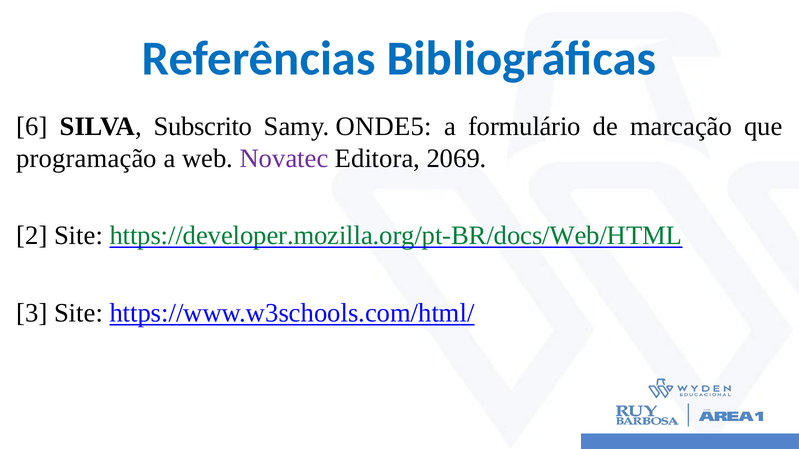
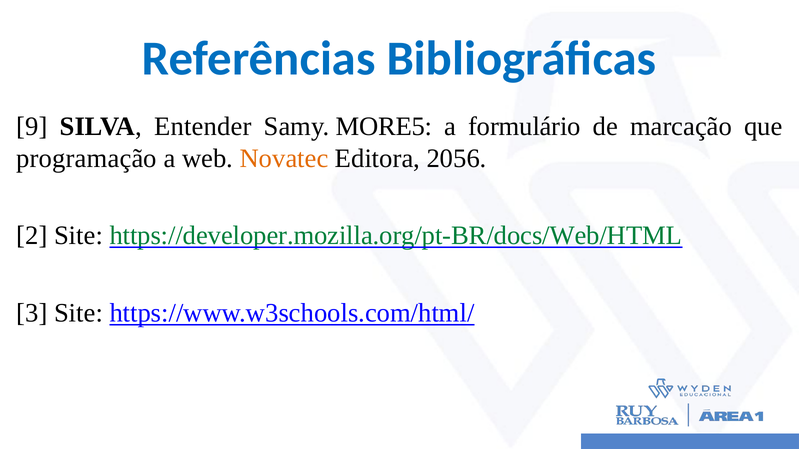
6: 6 -> 9
Subscrito: Subscrito -> Entender
ONDE5: ONDE5 -> MORE5
Novatec colour: purple -> orange
2069: 2069 -> 2056
